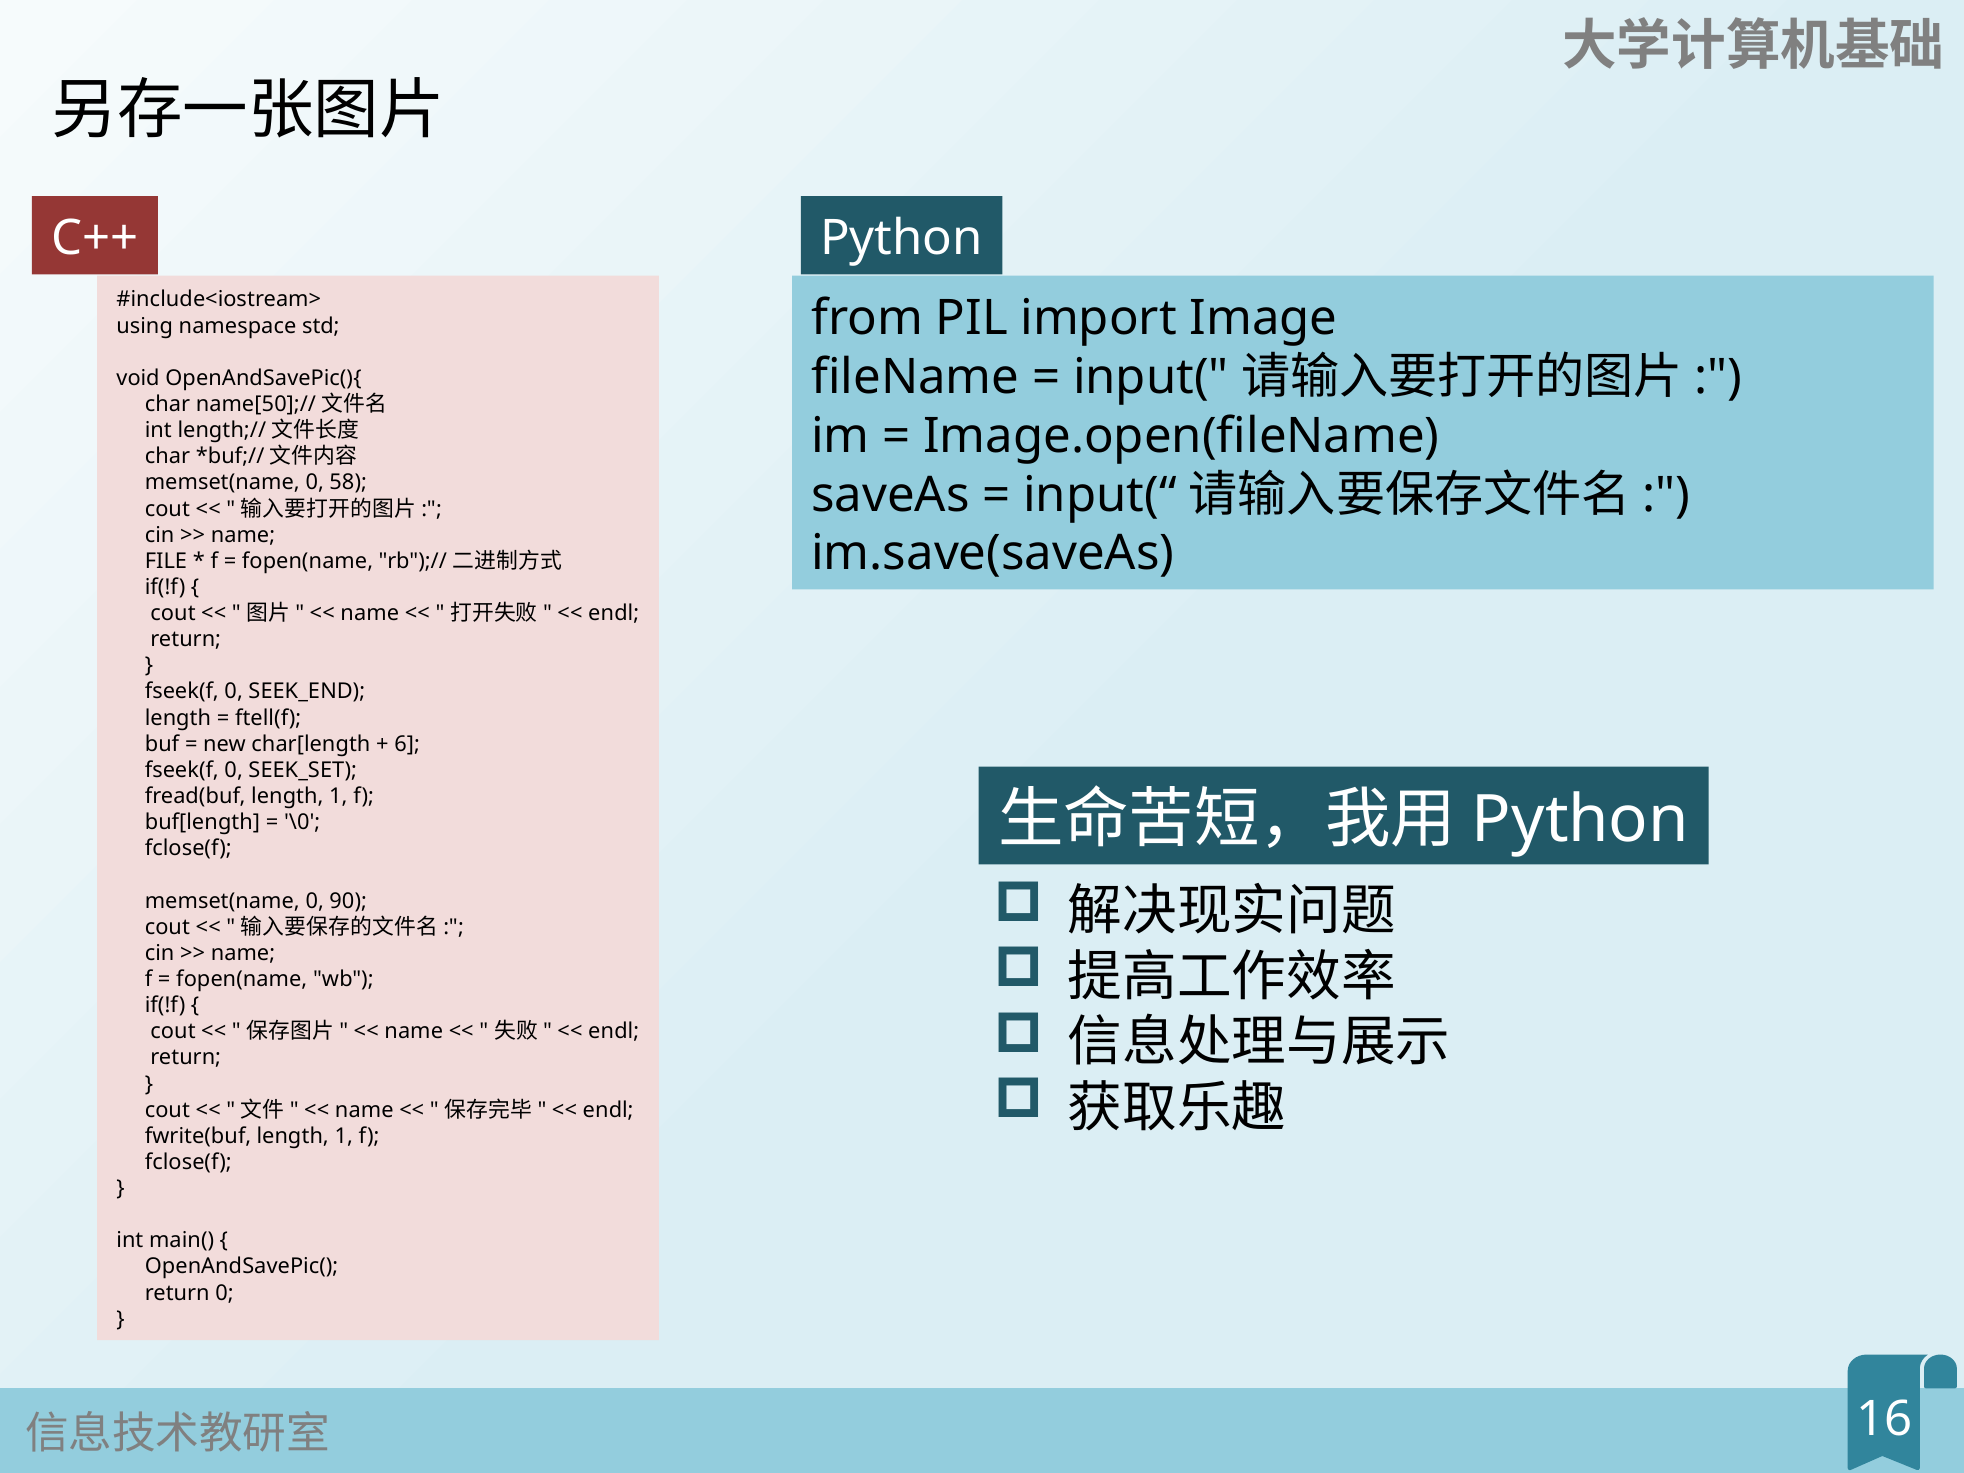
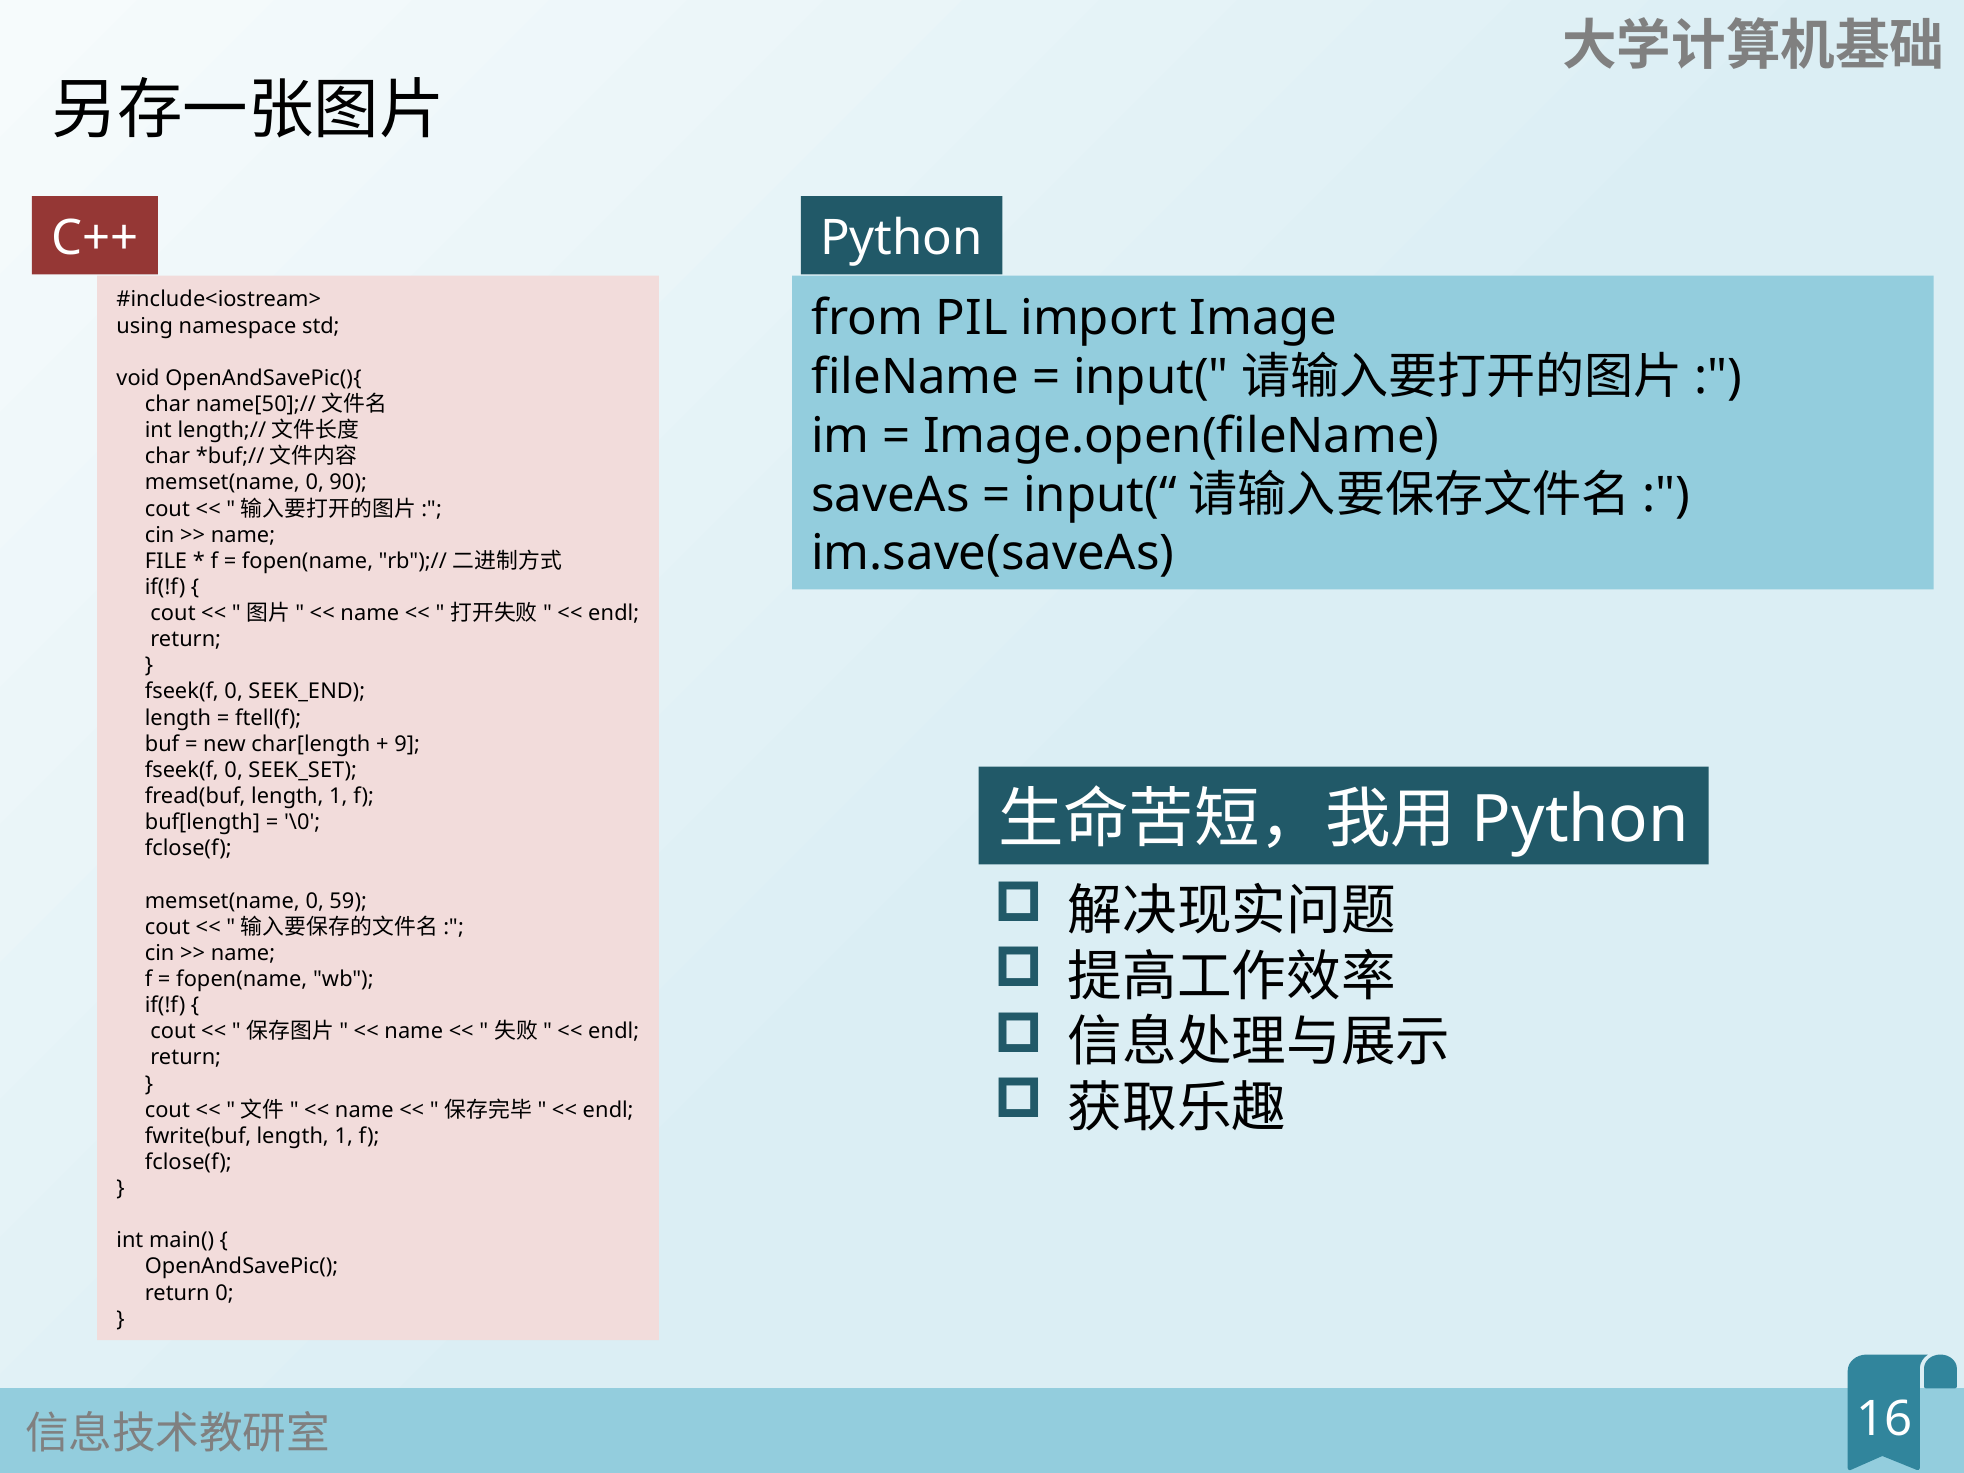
58: 58 -> 90
6: 6 -> 9
90: 90 -> 59
